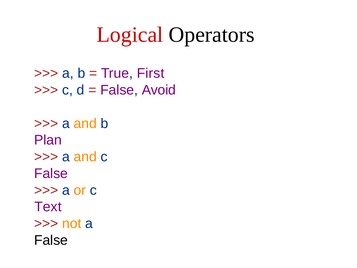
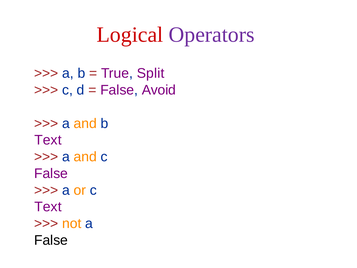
Operators colour: black -> purple
First: First -> Split
Plan at (48, 140): Plan -> Text
